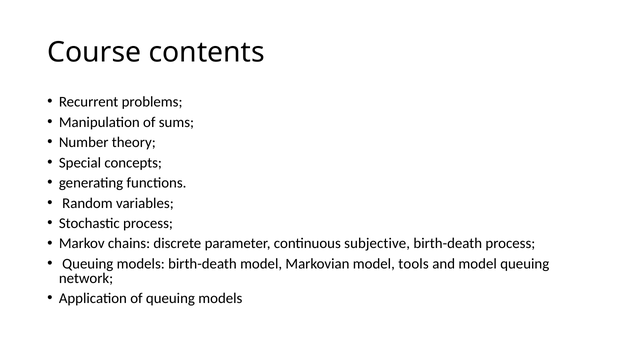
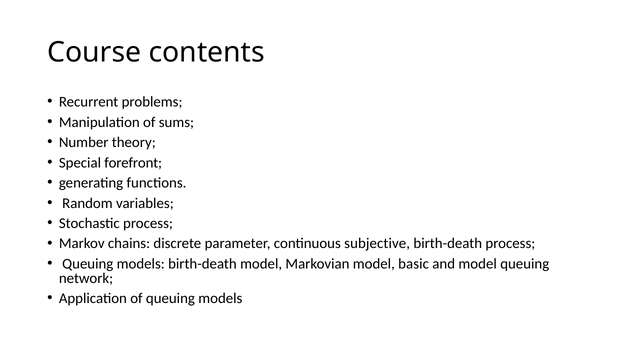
concepts: concepts -> forefront
tools: tools -> basic
